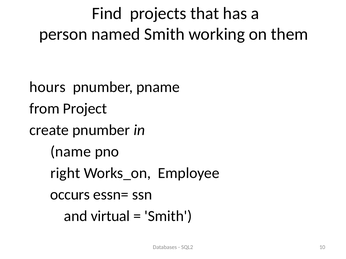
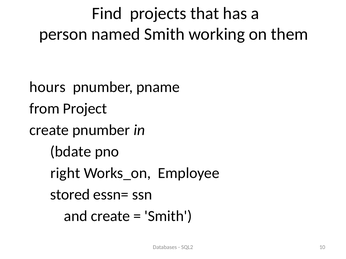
name: name -> bdate
occurs: occurs -> stored
and virtual: virtual -> create
